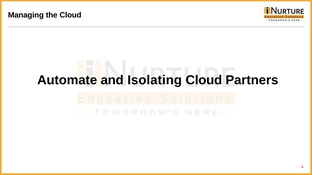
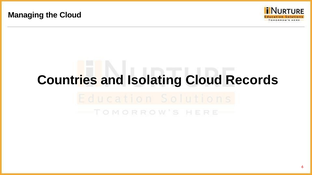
Automate: Automate -> Countries
Partners: Partners -> Records
